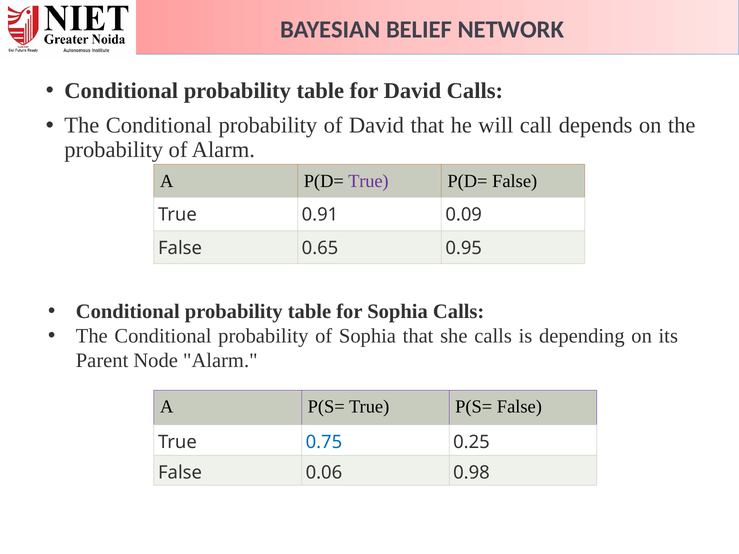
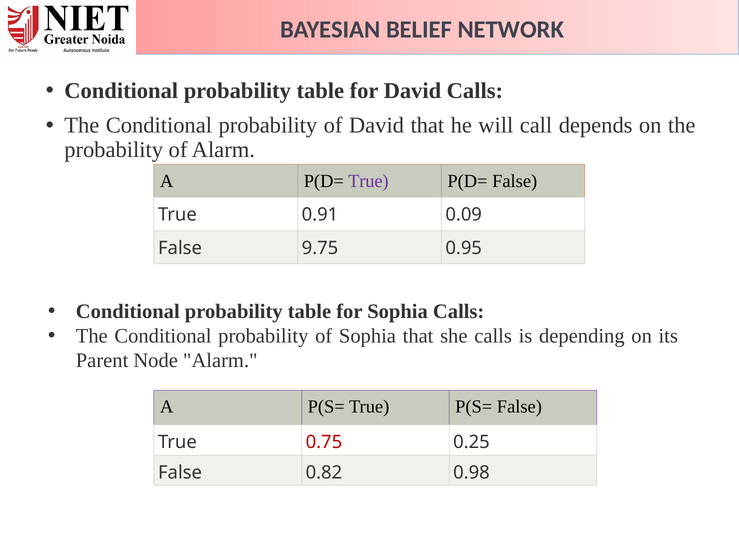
0.65: 0.65 -> 9.75
0.75 colour: blue -> red
0.06: 0.06 -> 0.82
